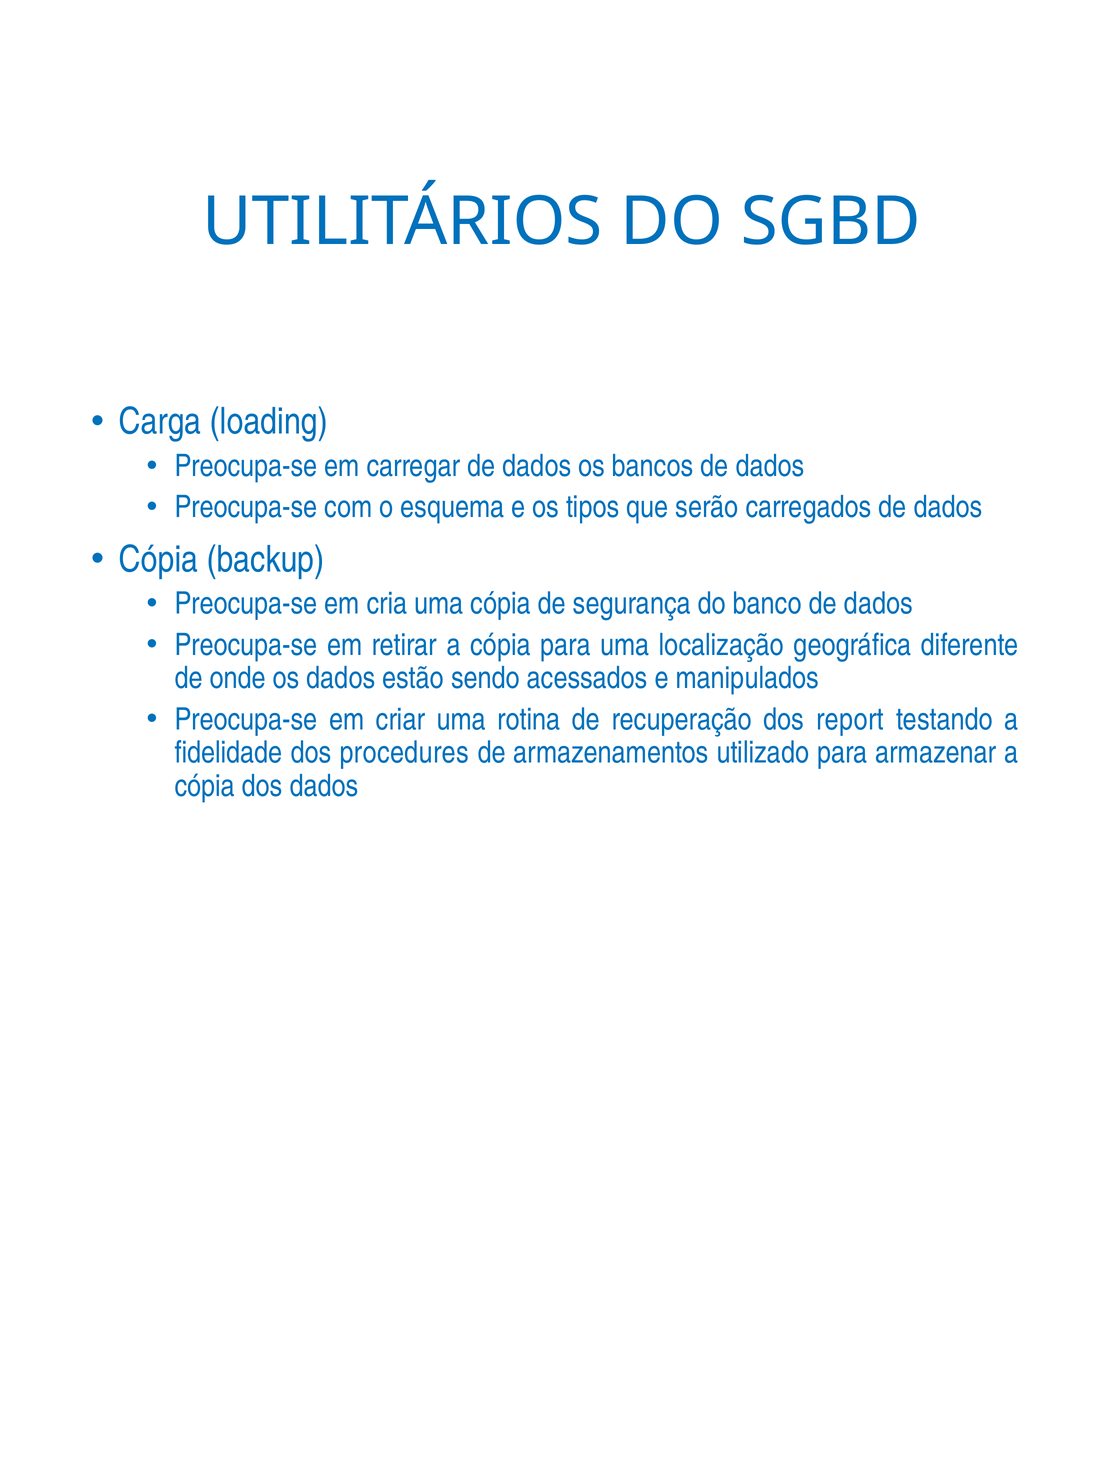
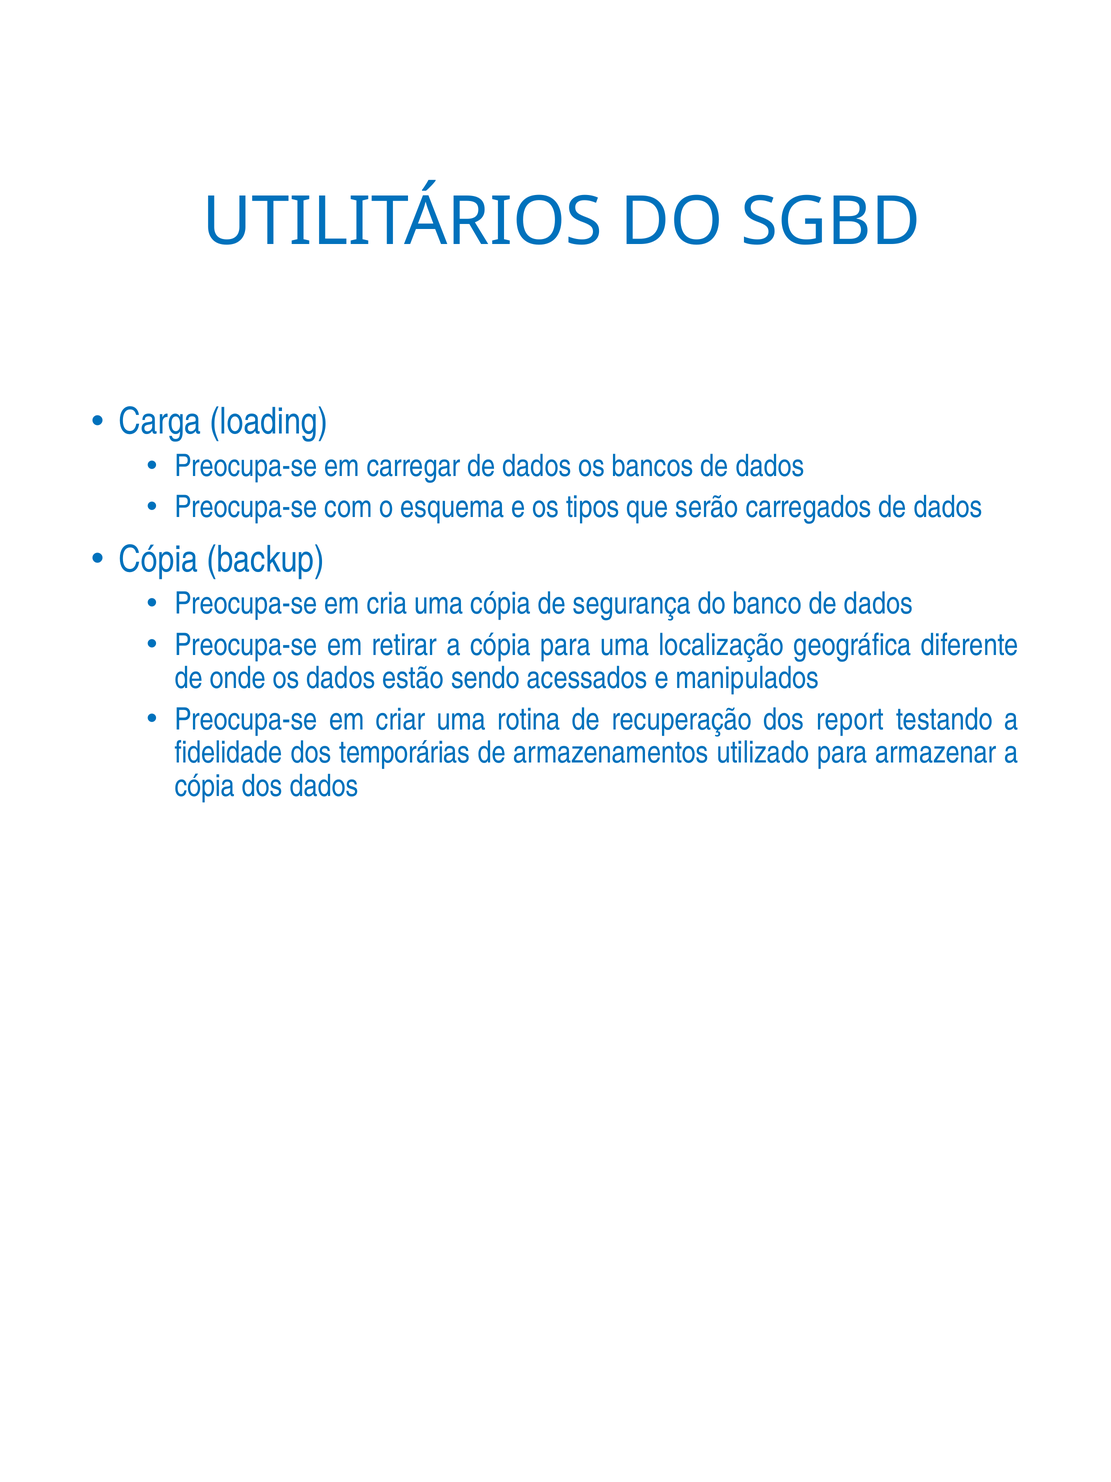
procedures: procedures -> temporárias
